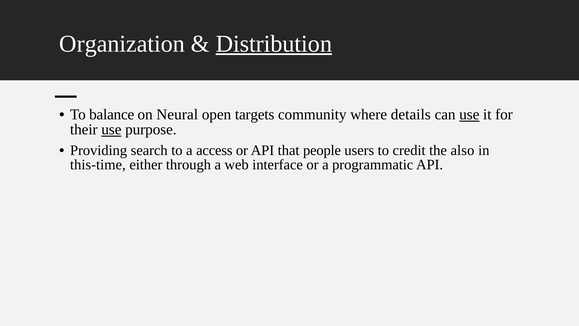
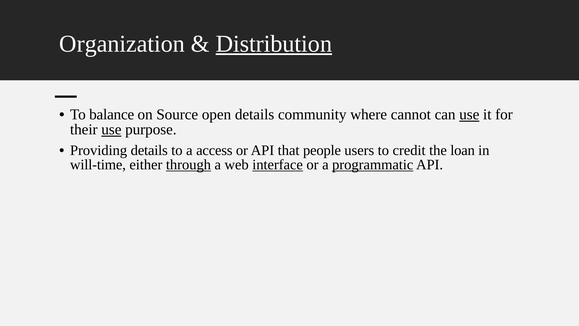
Neural: Neural -> Source
open targets: targets -> details
details: details -> cannot
Providing search: search -> details
also: also -> loan
this-time: this-time -> will-time
through underline: none -> present
interface underline: none -> present
programmatic underline: none -> present
